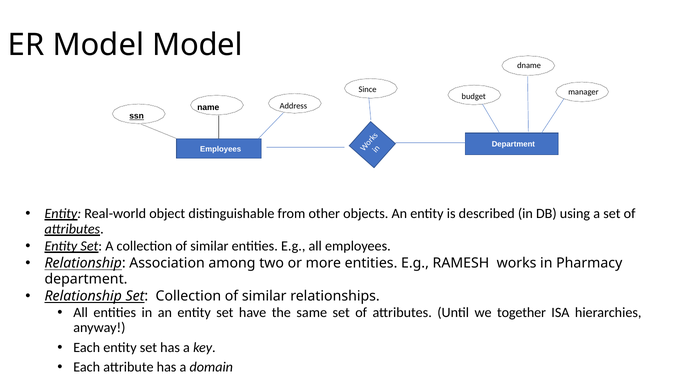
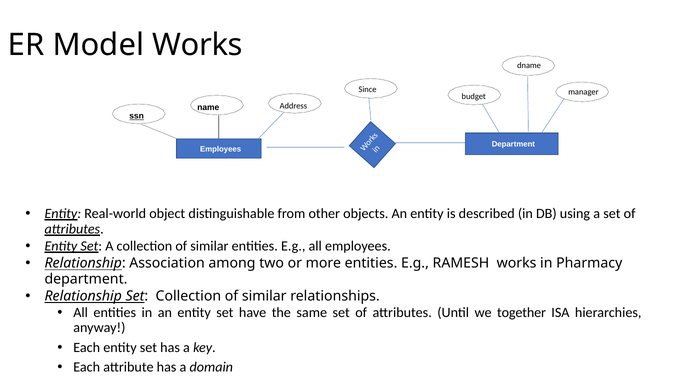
Model Model: Model -> Works
